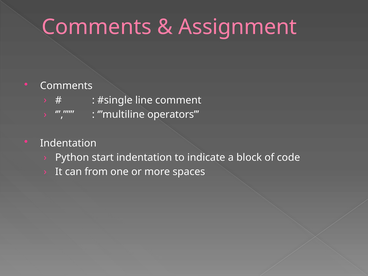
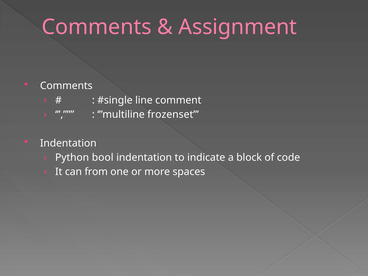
operators: operators -> frozenset
start: start -> bool
